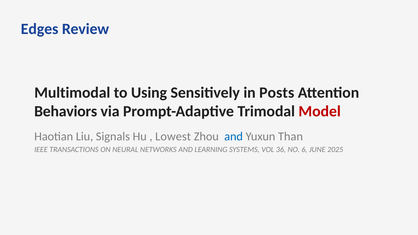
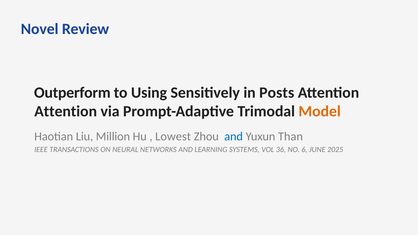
Edges: Edges -> Novel
Multimodal: Multimodal -> Outperform
Behaviors at (66, 112): Behaviors -> Attention
Model colour: red -> orange
Signals: Signals -> Million
